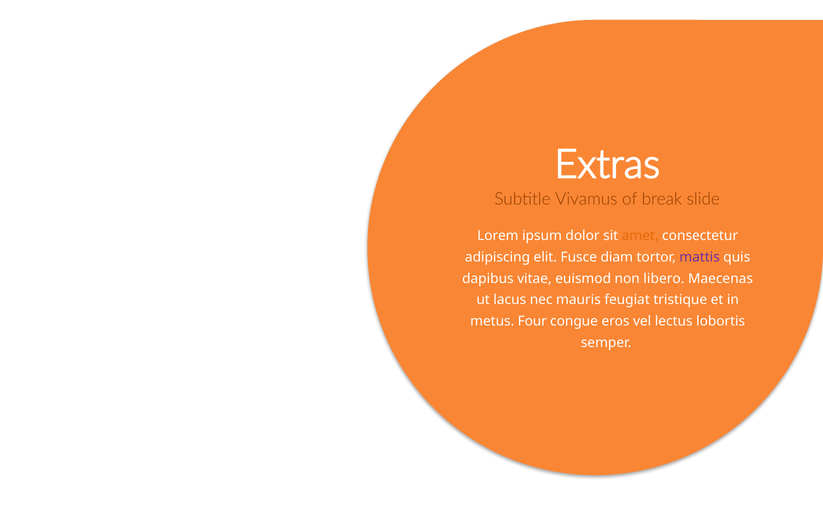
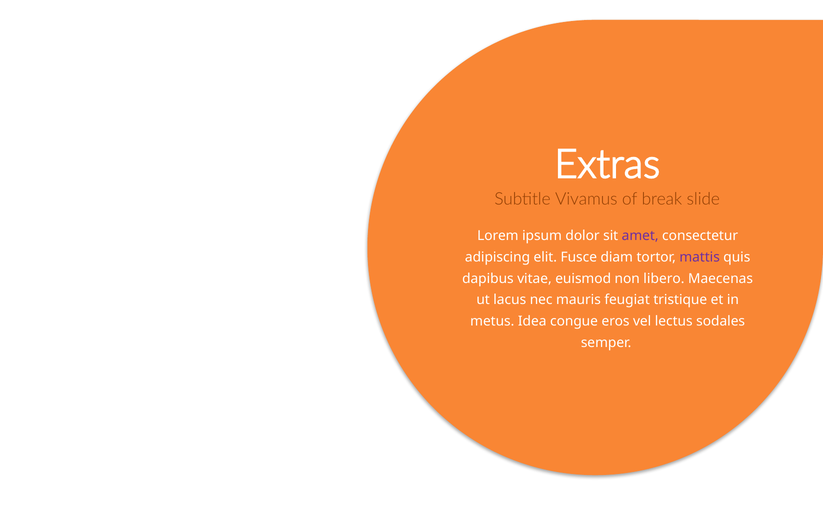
amet colour: orange -> purple
Four: Four -> Idea
lobortis: lobortis -> sodales
